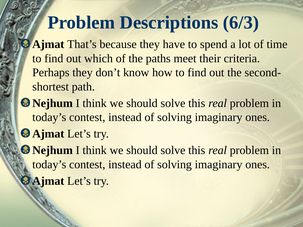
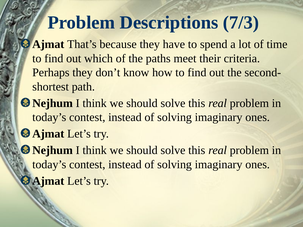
6/3: 6/3 -> 7/3
